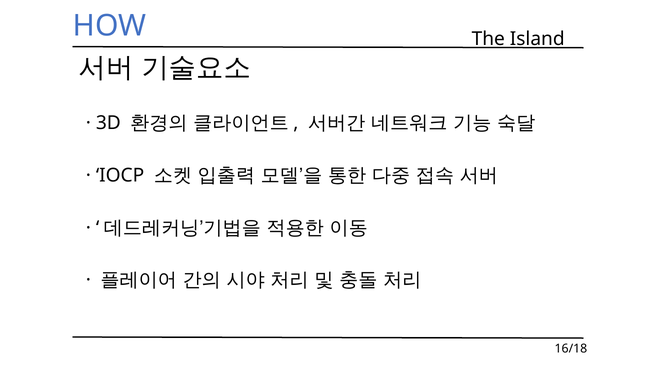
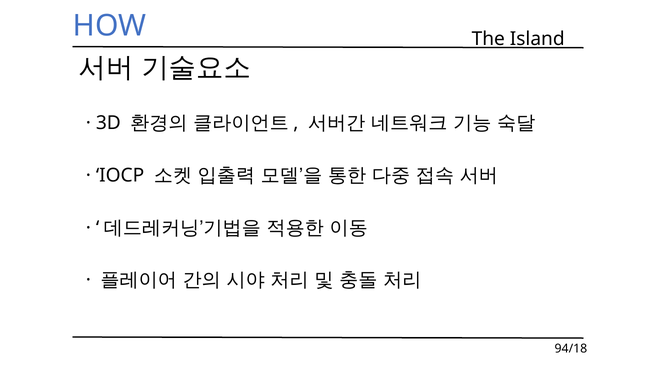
16/18: 16/18 -> 94/18
